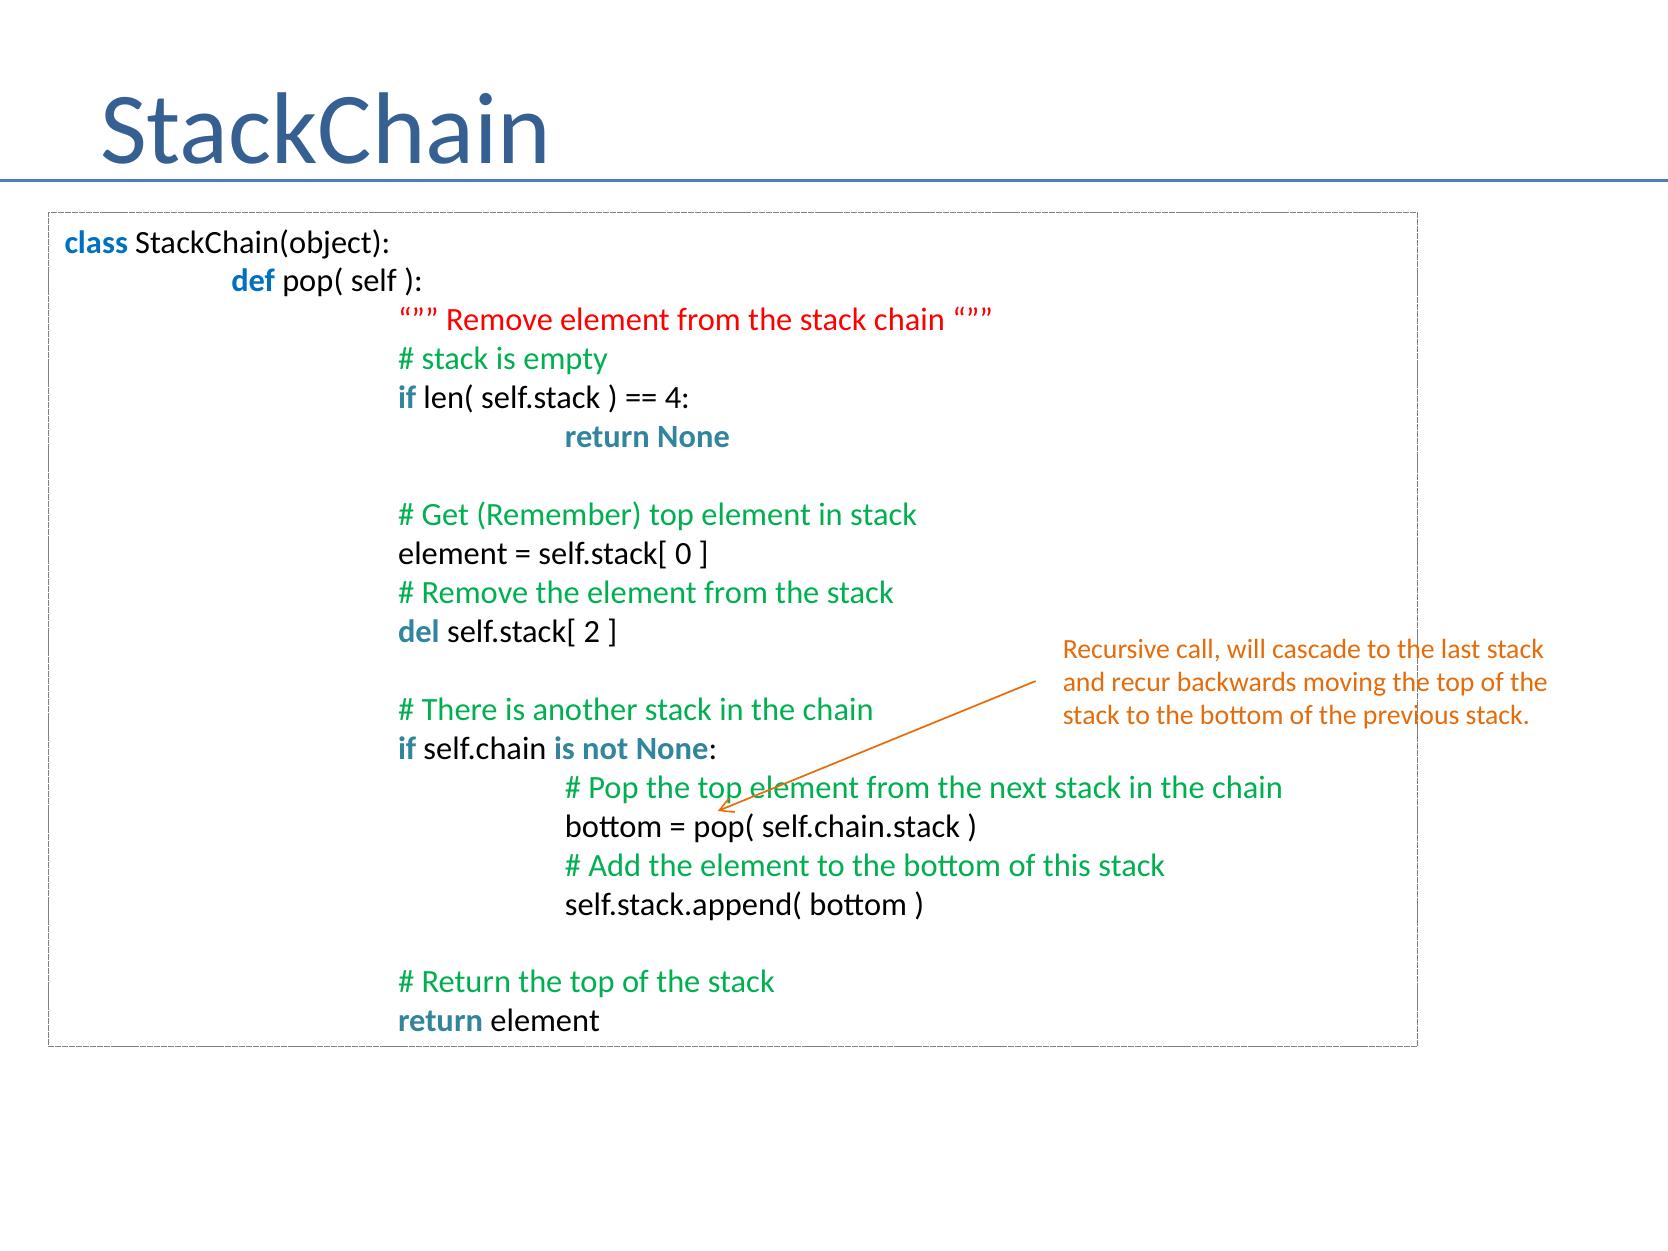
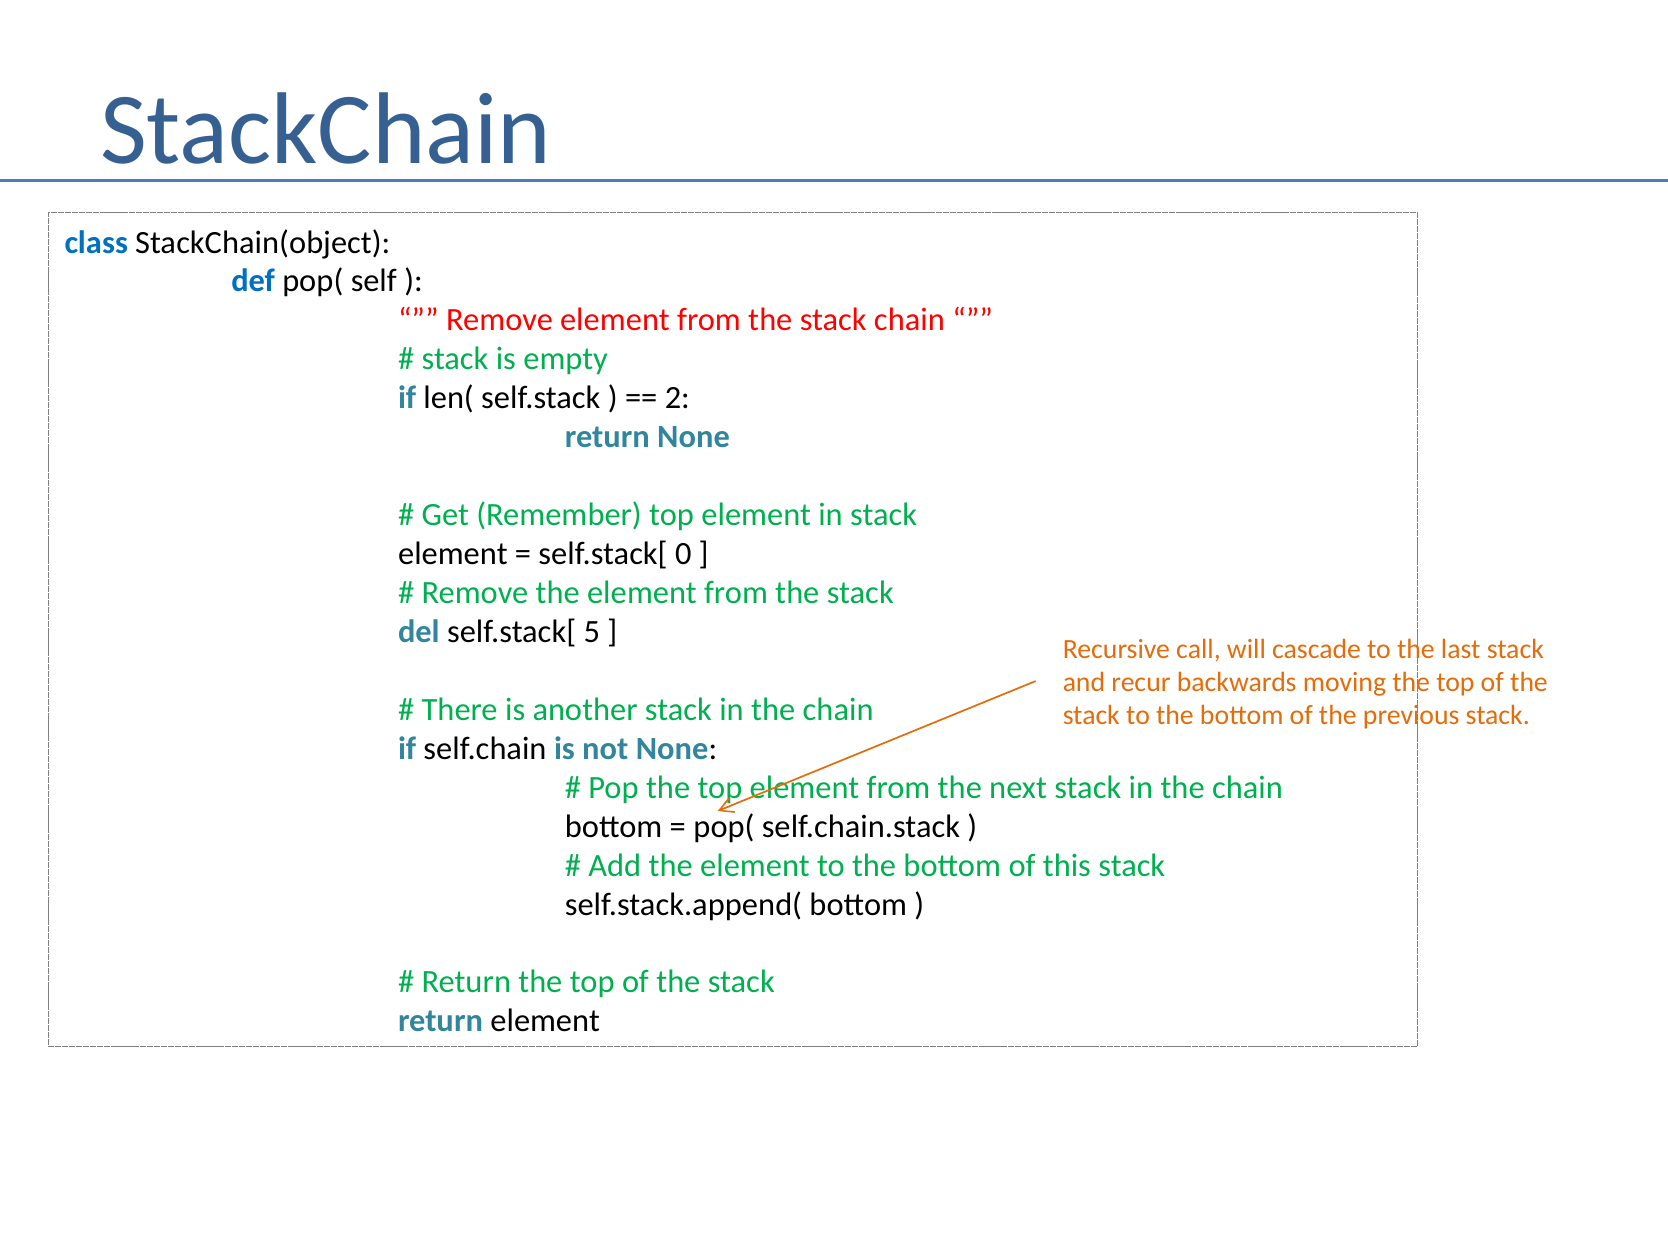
4: 4 -> 2
2: 2 -> 5
